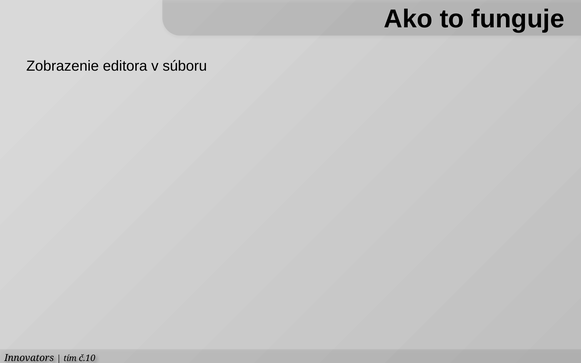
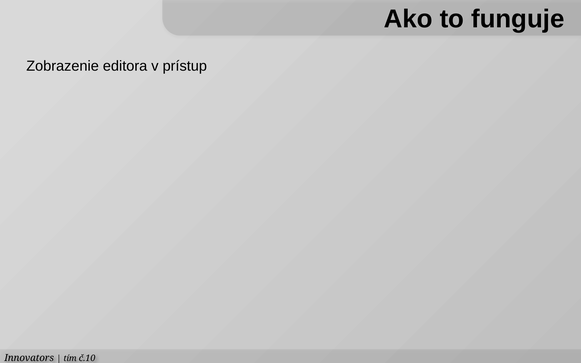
súboru: súboru -> prístup
